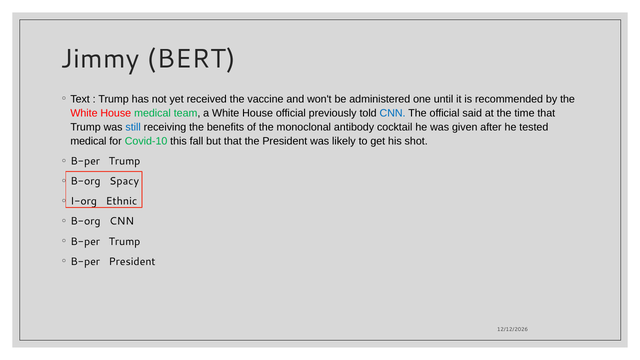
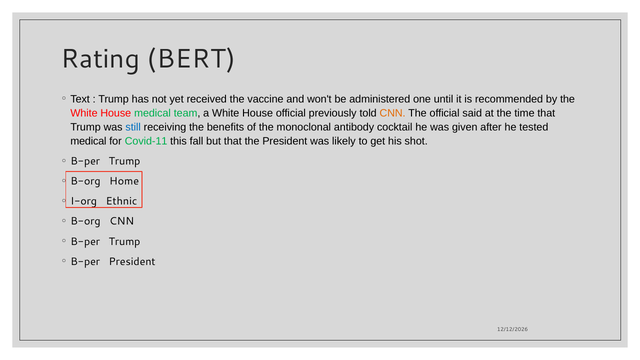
Jimmy: Jimmy -> Rating
CNN at (393, 113) colour: blue -> orange
Covid-10: Covid-10 -> Covid-11
Spacy: Spacy -> Home
